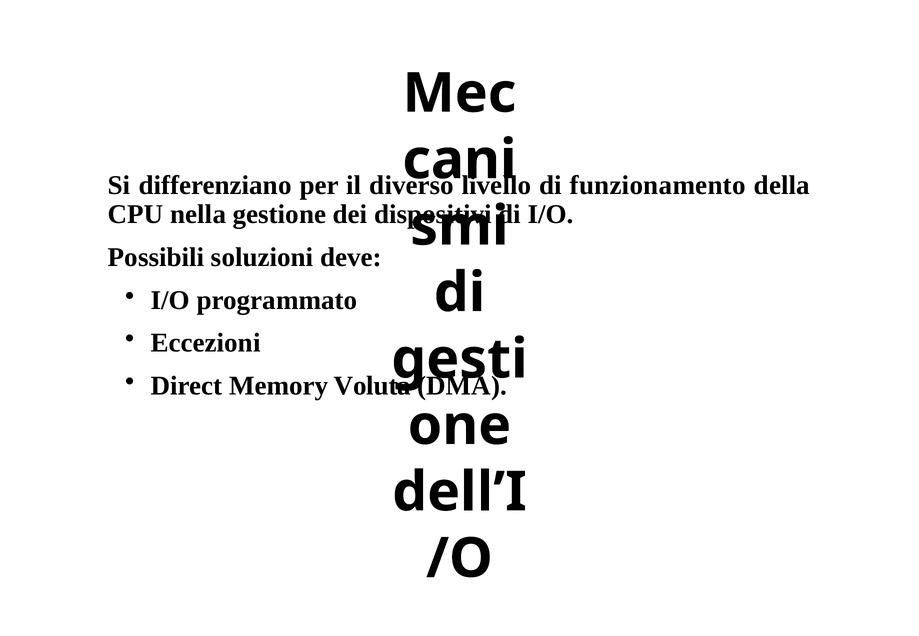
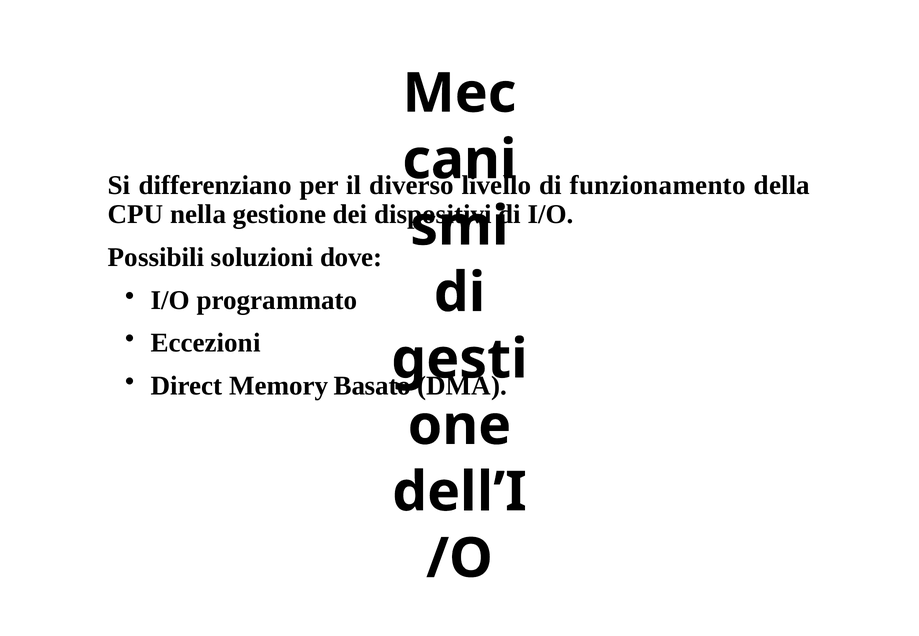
deve: deve -> dove
Voluta: Voluta -> Basato
